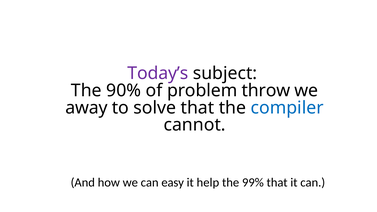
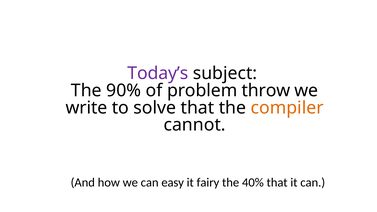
away: away -> write
compiler colour: blue -> orange
help: help -> fairy
99%: 99% -> 40%
